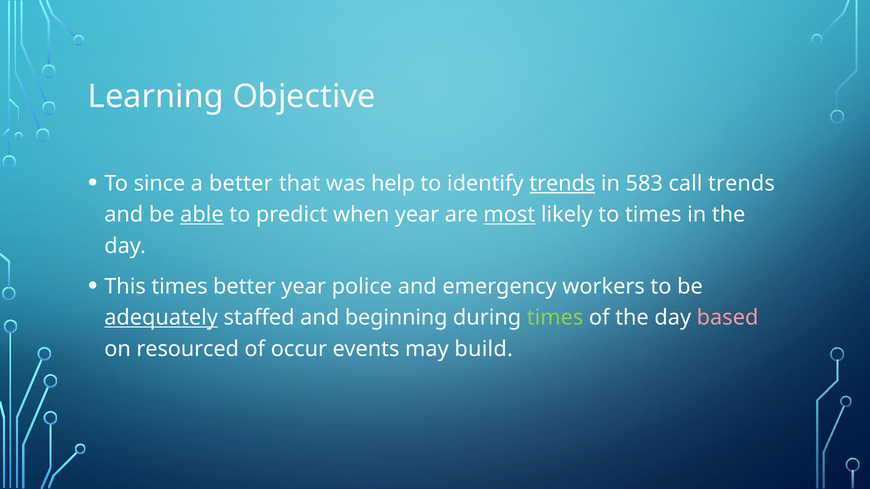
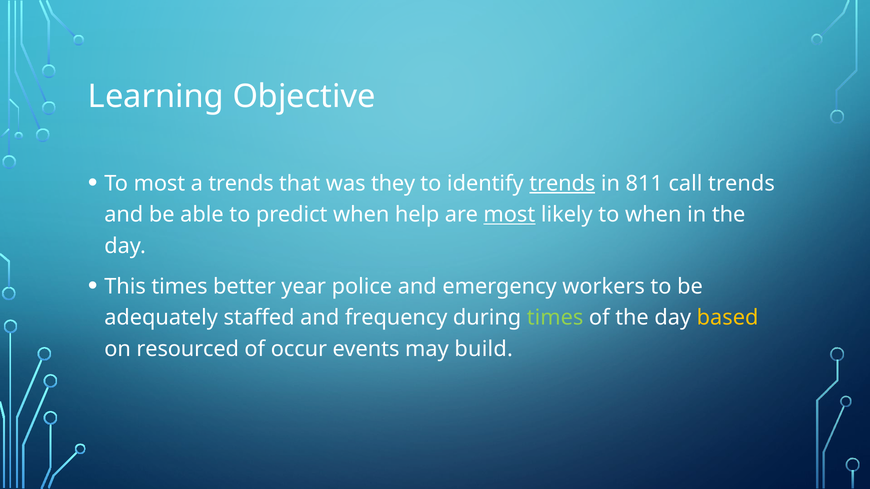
To since: since -> most
a better: better -> trends
help: help -> they
583: 583 -> 811
able underline: present -> none
when year: year -> help
to times: times -> when
adequately underline: present -> none
beginning: beginning -> frequency
based colour: pink -> yellow
